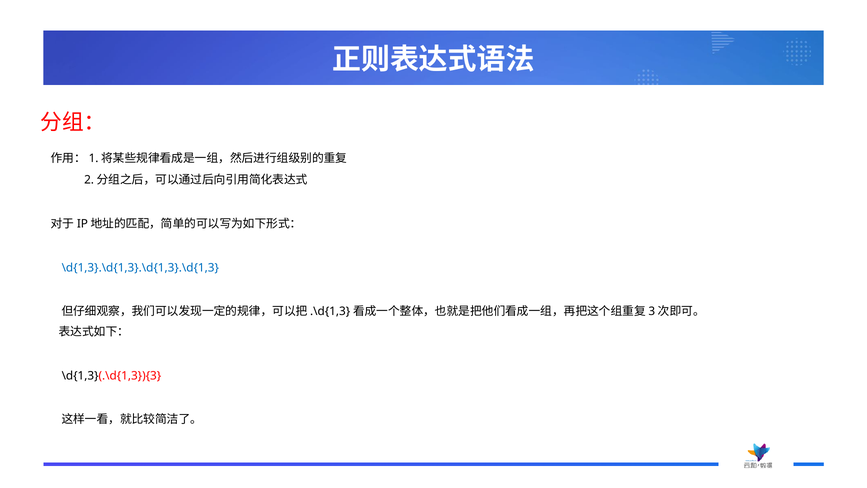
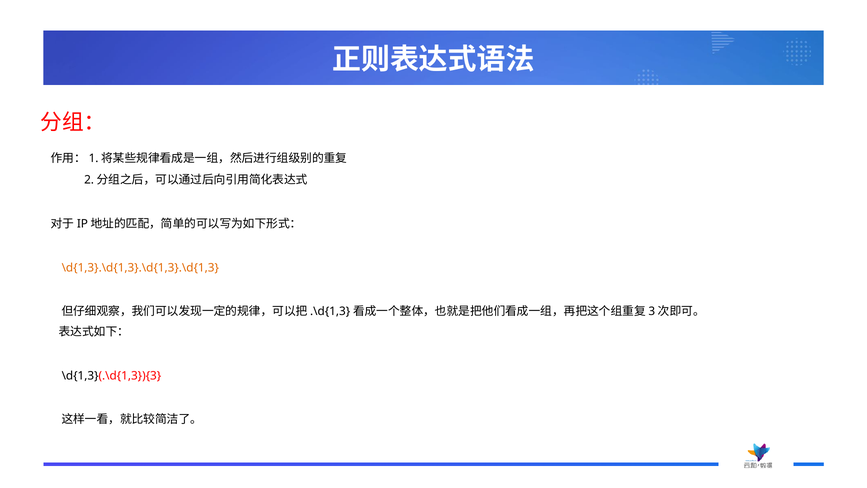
\d{1,3}.\d{1,3}.\d{1,3}.\d{1,3 colour: blue -> orange
